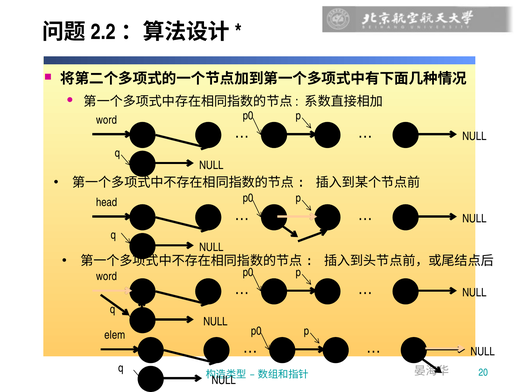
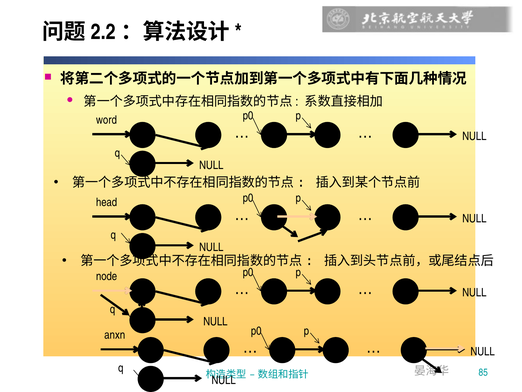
word at (106, 276): word -> node
elem: elem -> anxn
20: 20 -> 85
